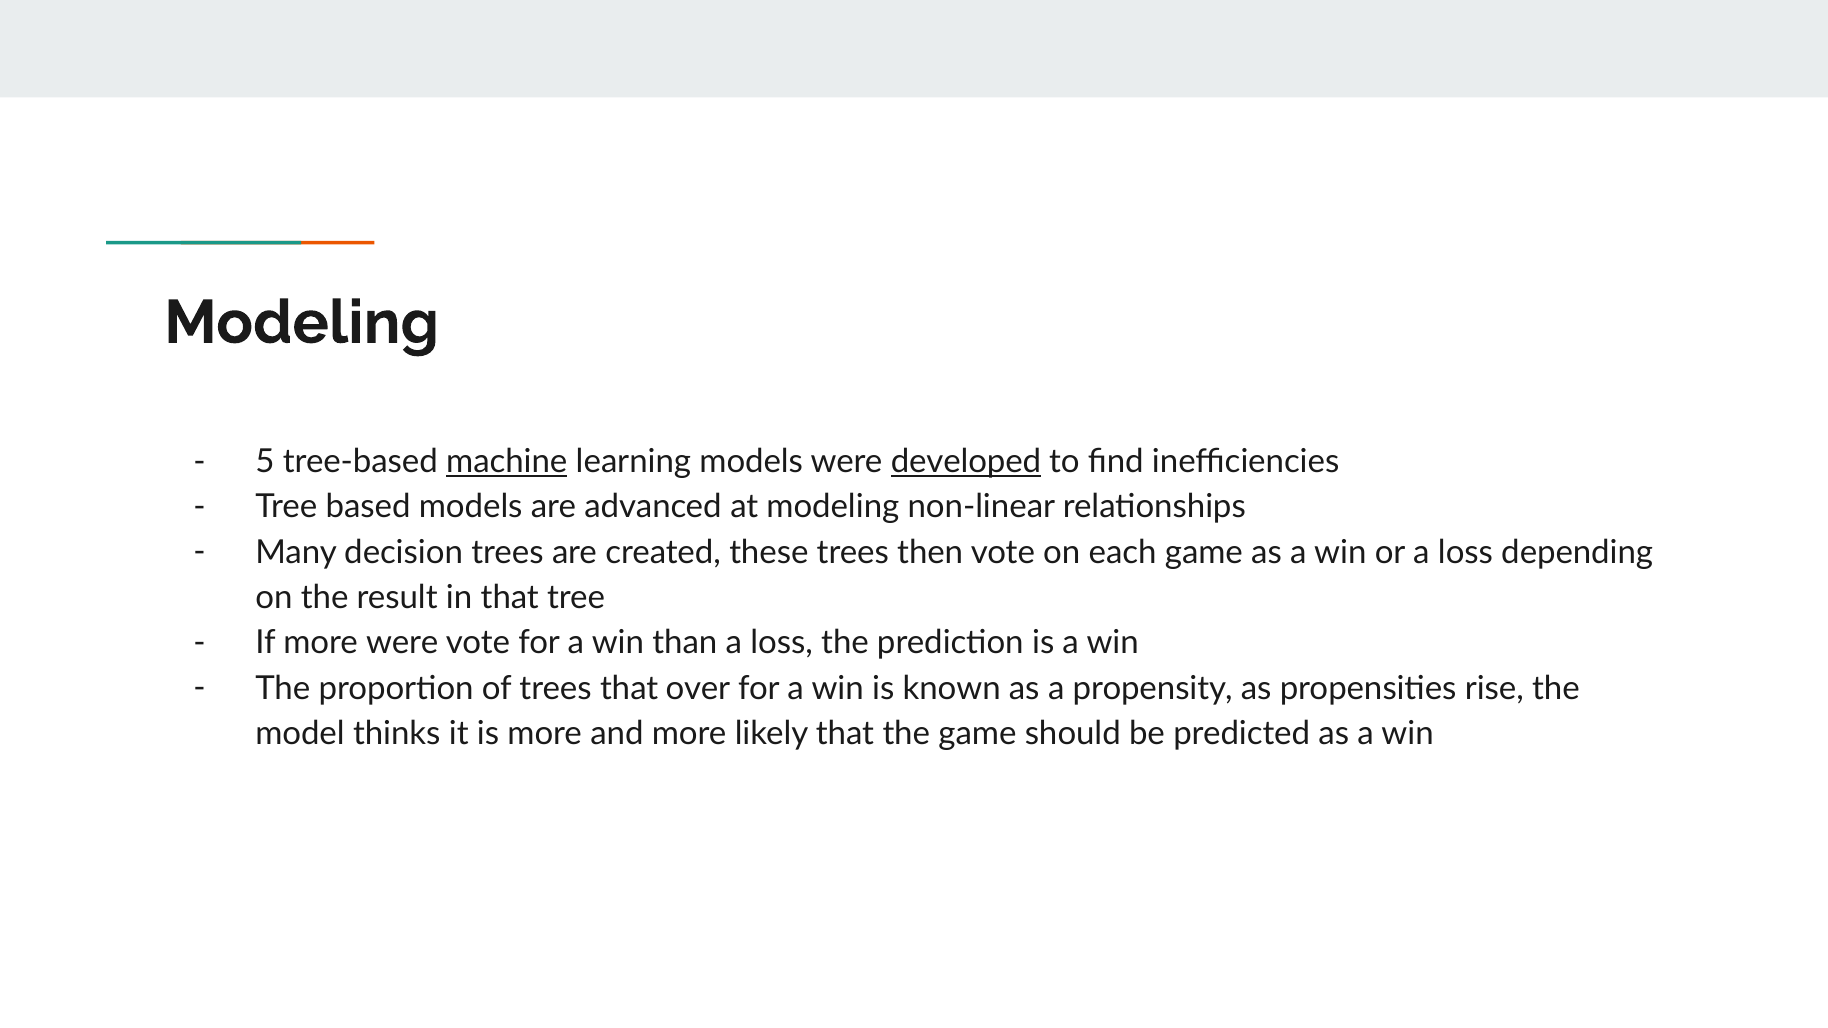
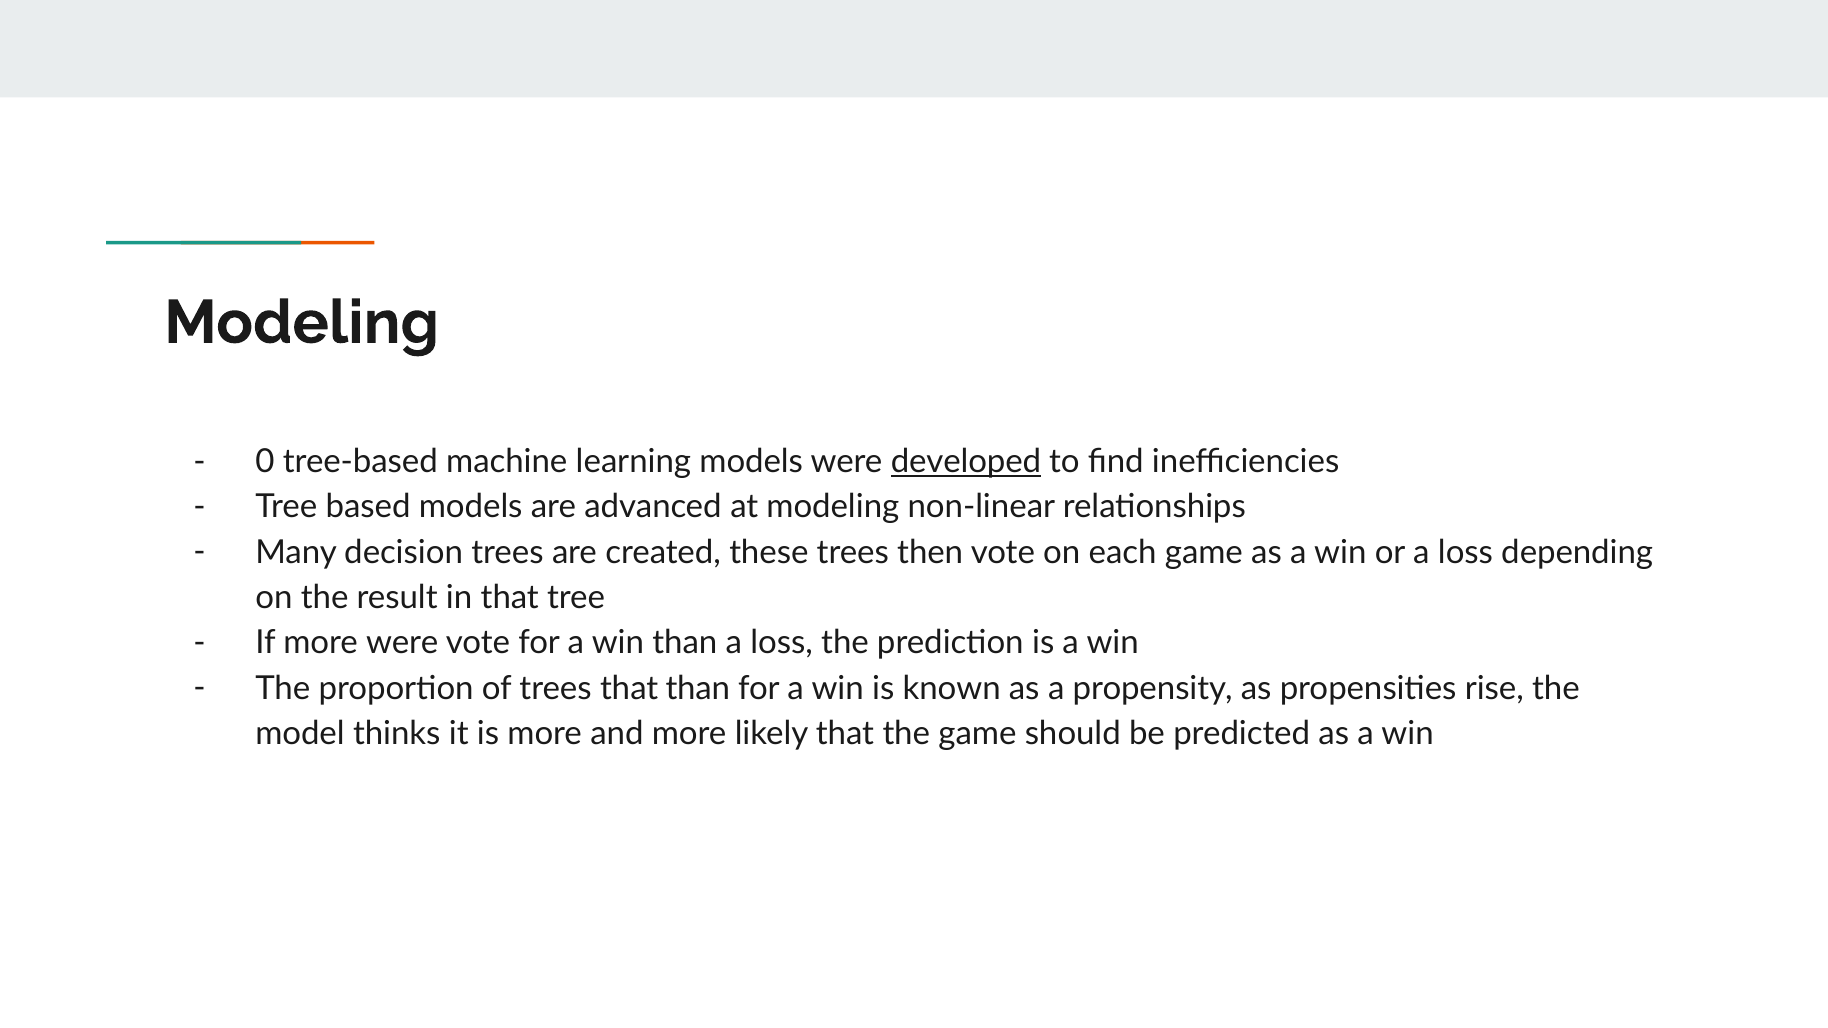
5: 5 -> 0
machine underline: present -> none
that over: over -> than
